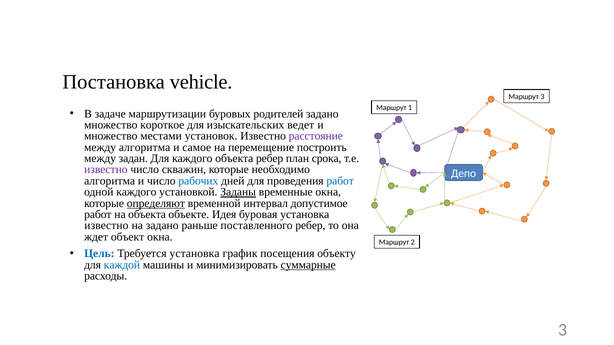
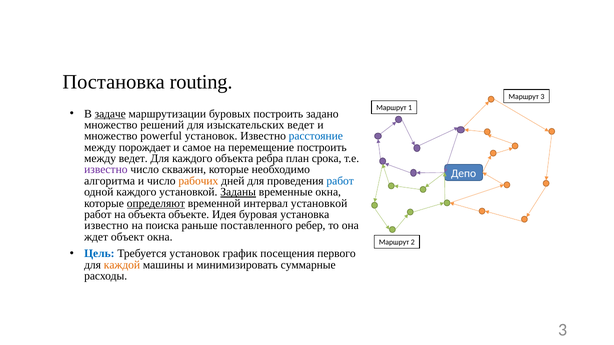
vehicle: vehicle -> routing
задаче underline: none -> present
буровых родителей: родителей -> построить
короткое: короткое -> решений
местами: местами -> powerful
расстояние colour: purple -> blue
между алгоритма: алгоритма -> порождает
между задан: задан -> ведет
объекта ребер: ребер -> ребра
рабочих colour: blue -> orange
интервал допустимое: допустимое -> установкой
на задано: задано -> поиска
Требуется установка: установка -> установок
объекту: объекту -> первого
каждой colour: blue -> orange
суммарные underline: present -> none
